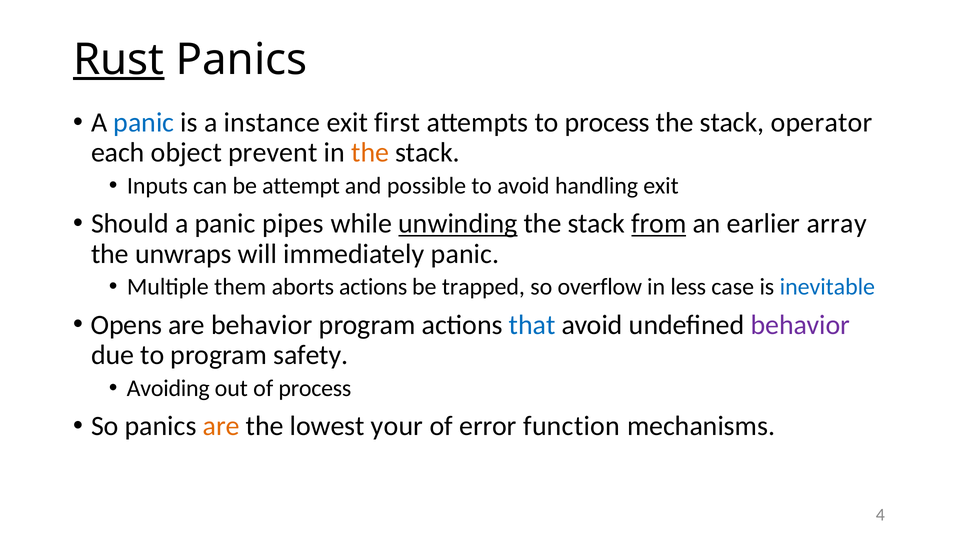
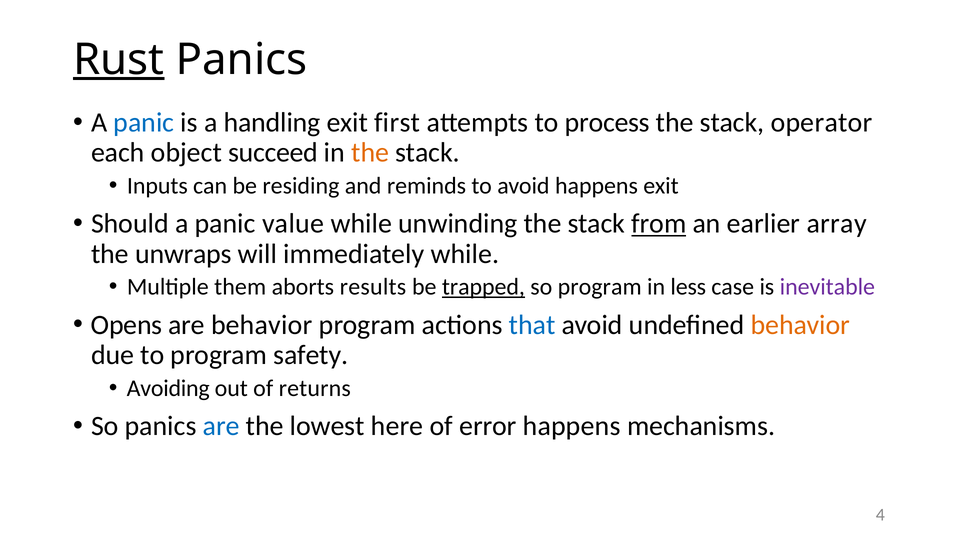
instance: instance -> handling
prevent: prevent -> succeed
attempt: attempt -> residing
possible: possible -> reminds
avoid handling: handling -> happens
pipes: pipes -> value
unwinding underline: present -> none
immediately panic: panic -> while
aborts actions: actions -> results
trapped underline: none -> present
so overflow: overflow -> program
inevitable colour: blue -> purple
behavior at (800, 325) colour: purple -> orange
of process: process -> returns
are at (221, 426) colour: orange -> blue
your: your -> here
error function: function -> happens
